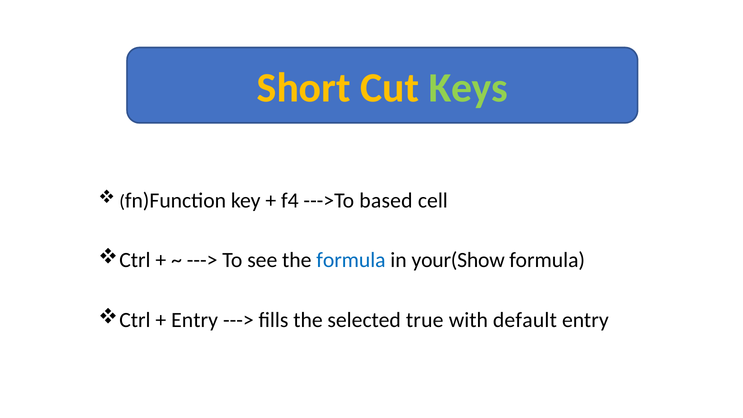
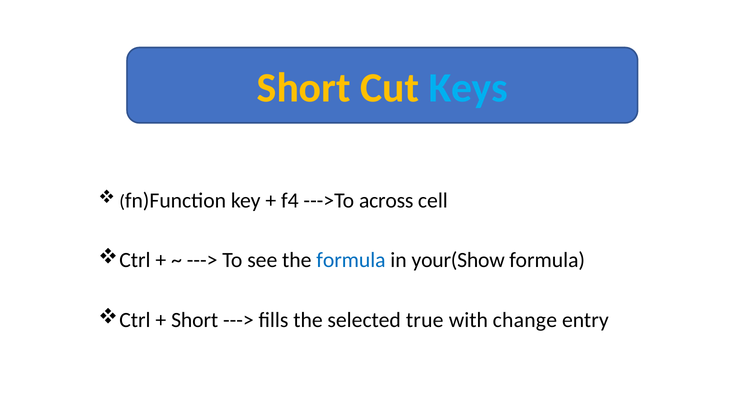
Keys colour: light green -> light blue
based: based -> across
Entry at (195, 320): Entry -> Short
default: default -> change
